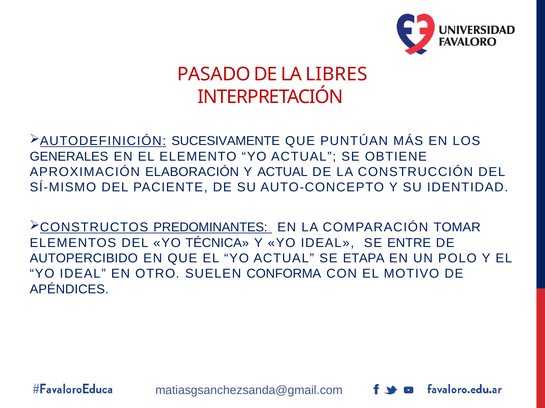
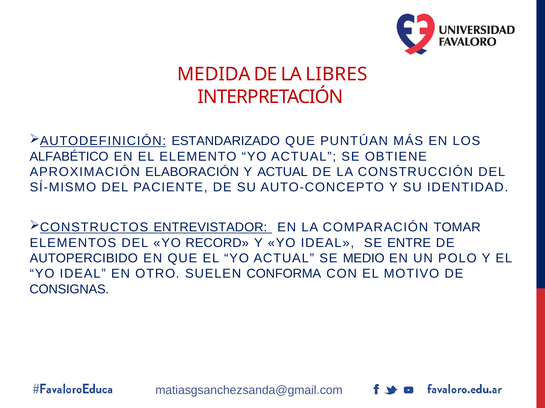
PASADO: PASADO -> MEDIDA
SUCESIVAMENTE: SUCESIVAMENTE -> ESTANDARIZADO
GENERALES: GENERALES -> ALFABÉTICO
PREDOMINANTES: PREDOMINANTES -> ENTREVISTADOR
TÉCNICA: TÉCNICA -> RECORD
ETAPA: ETAPA -> MEDIO
APÉNDICES: APÉNDICES -> CONSIGNAS
